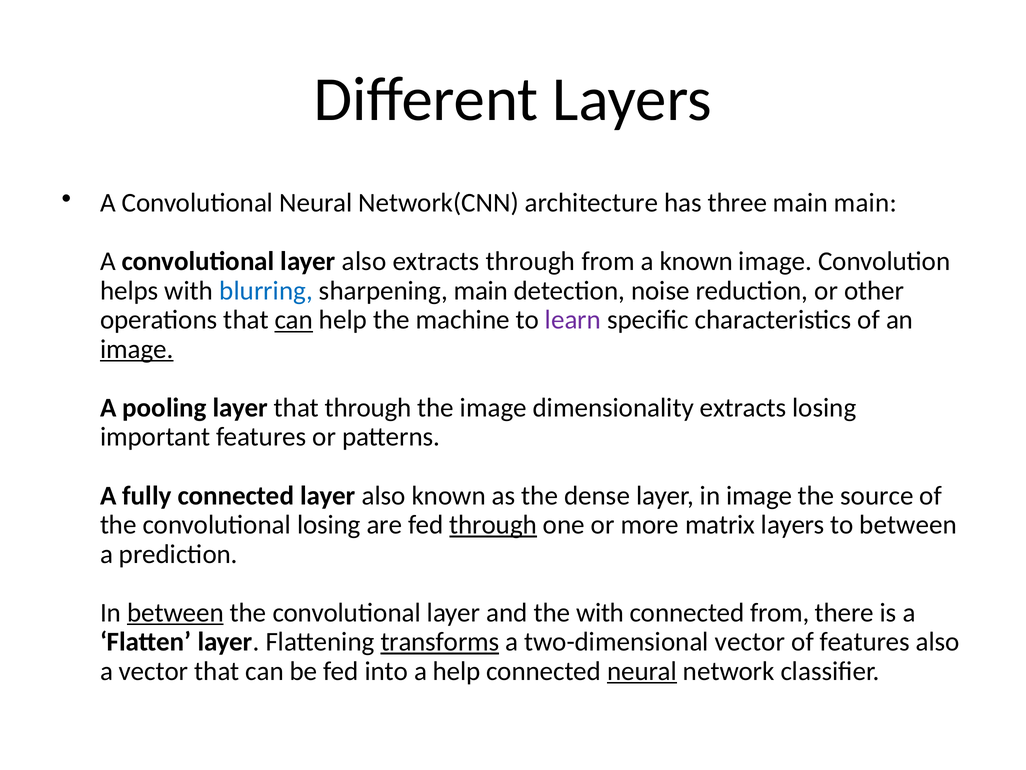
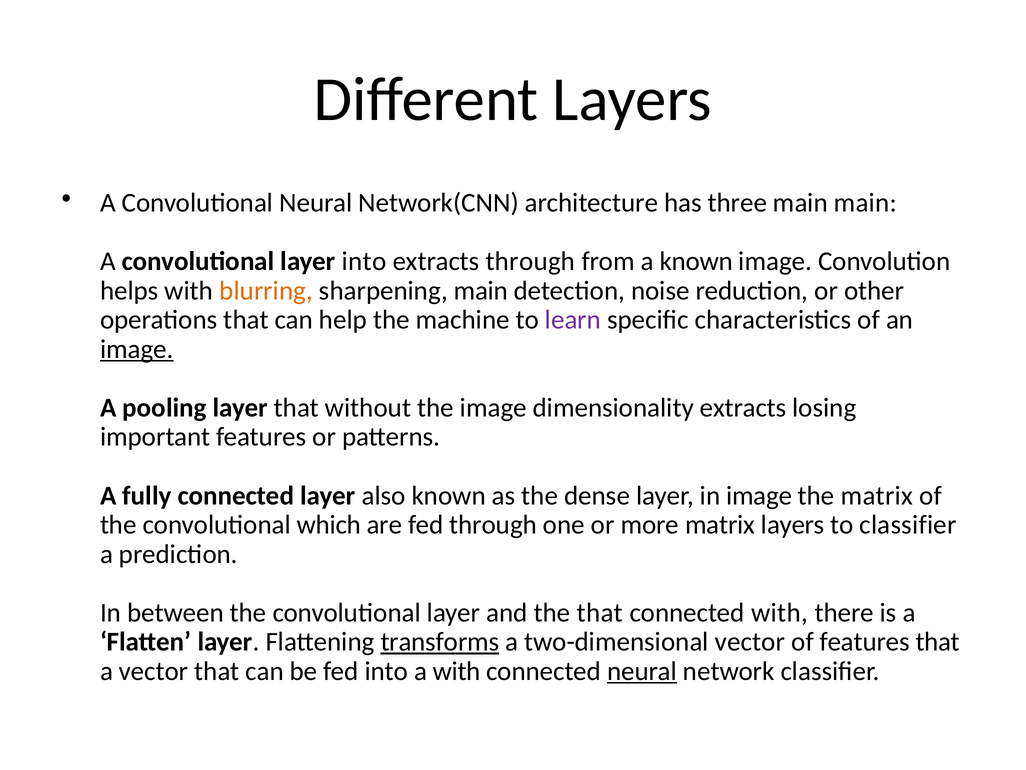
convolutional layer also: also -> into
blurring colour: blue -> orange
can at (294, 320) underline: present -> none
that through: through -> without
the source: source -> matrix
convolutional losing: losing -> which
through at (493, 525) underline: present -> none
to between: between -> classifier
between at (175, 612) underline: present -> none
the with: with -> that
connected from: from -> with
features also: also -> that
a help: help -> with
